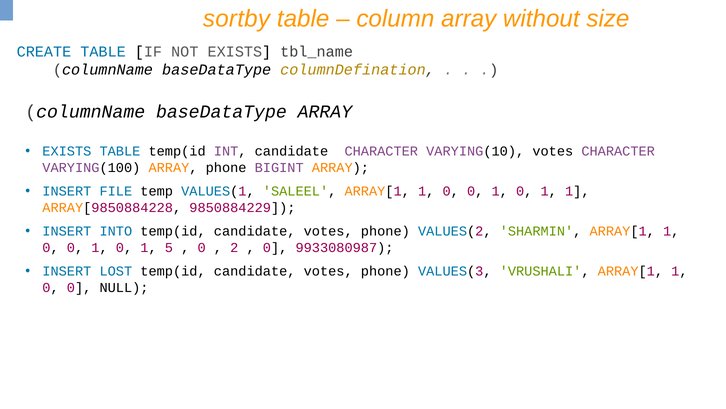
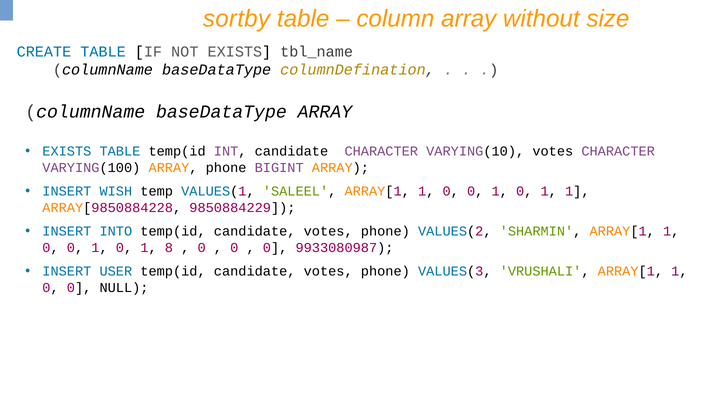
FILE: FILE -> WISH
5: 5 -> 8
2 at (234, 247): 2 -> 0
LOST: LOST -> USER
